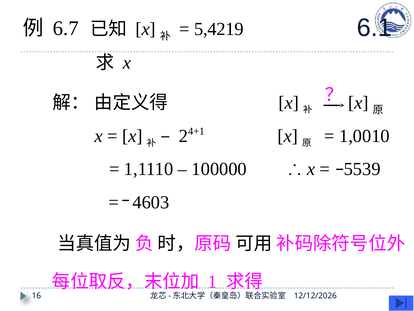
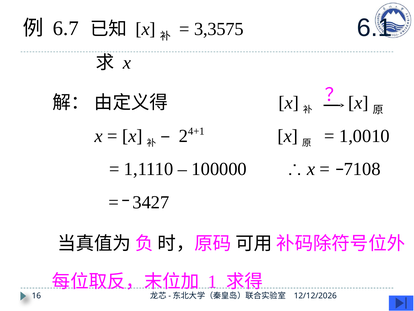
5,4219: 5,4219 -> 3,3575
5539: 5539 -> 7108
4603: 4603 -> 3427
